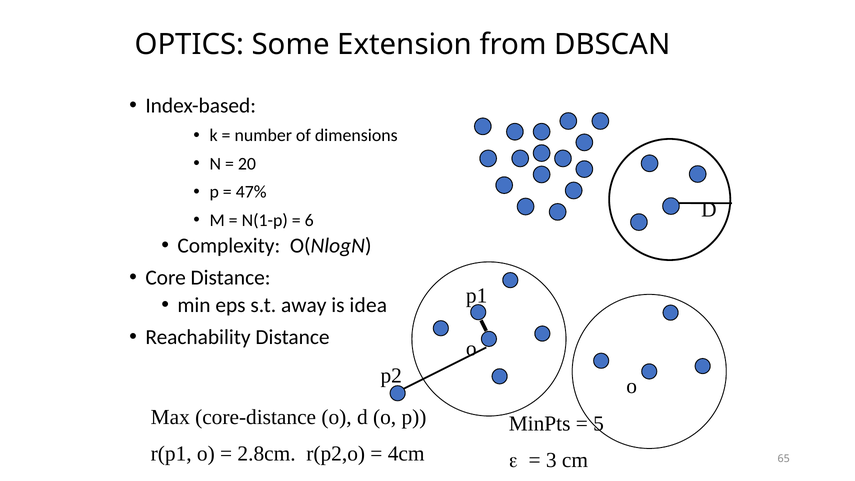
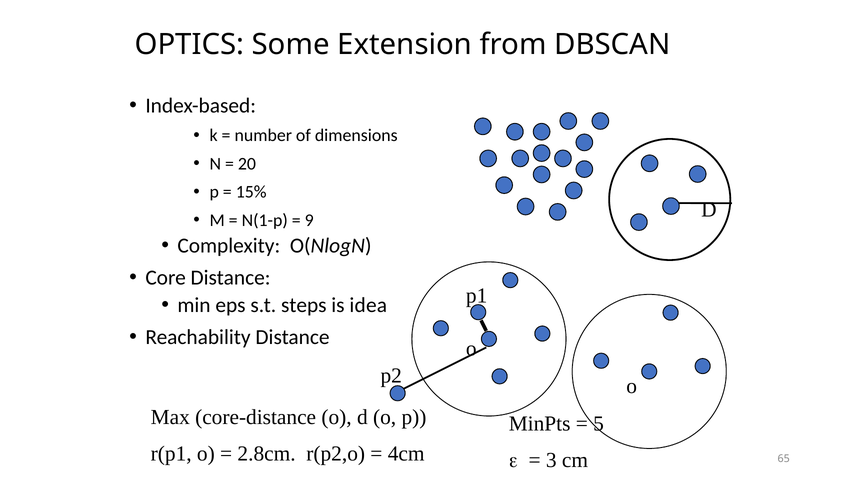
47%: 47% -> 15%
6: 6 -> 9
away: away -> steps
